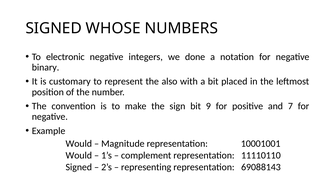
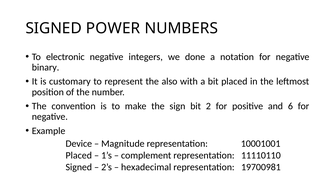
WHOSE: WHOSE -> POWER
9: 9 -> 2
7: 7 -> 6
Would at (79, 143): Would -> Device
Would at (79, 155): Would -> Placed
representing: representing -> hexadecimal
69088143: 69088143 -> 19700981
